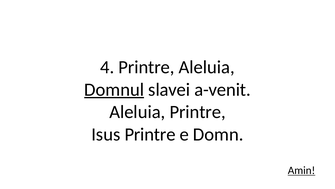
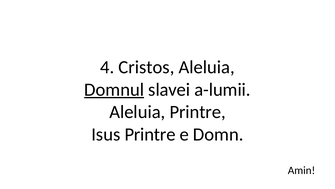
4 Printre: Printre -> Cristos
a-venit: a-venit -> a-lumii
Amin underline: present -> none
